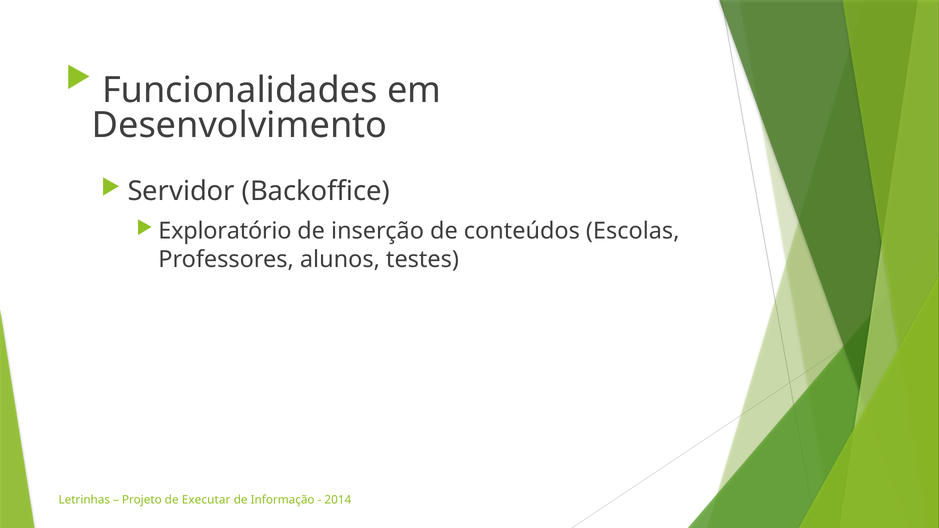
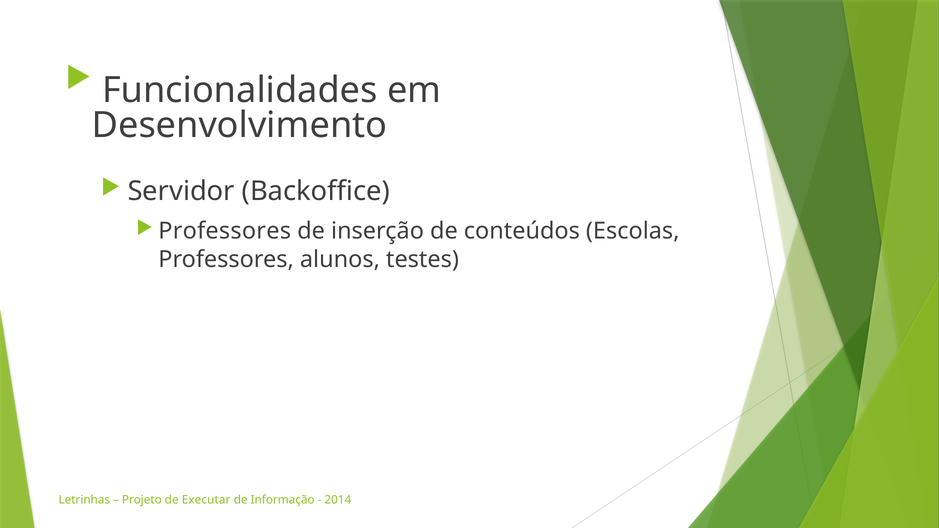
Exploratório at (225, 231): Exploratório -> Professores
